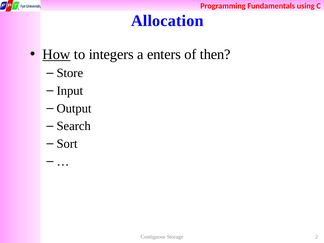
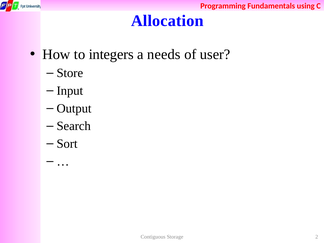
How underline: present -> none
enters: enters -> needs
then: then -> user
